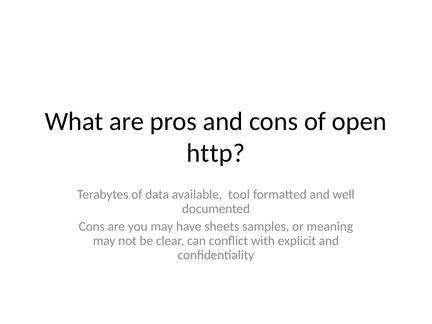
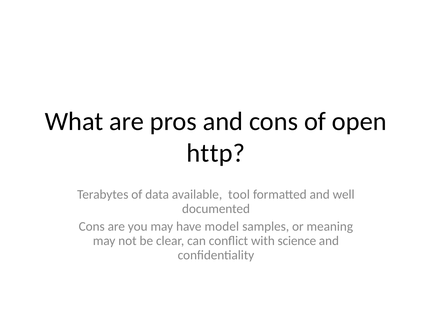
sheets: sheets -> model
explicit: explicit -> science
